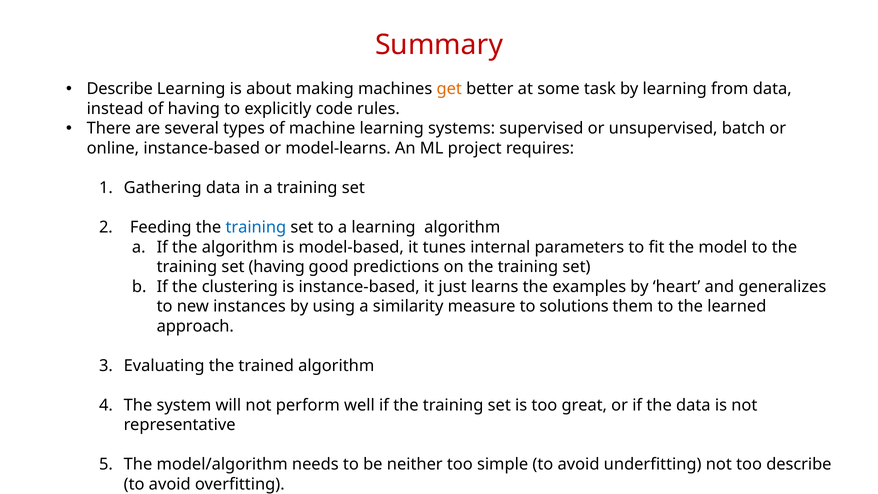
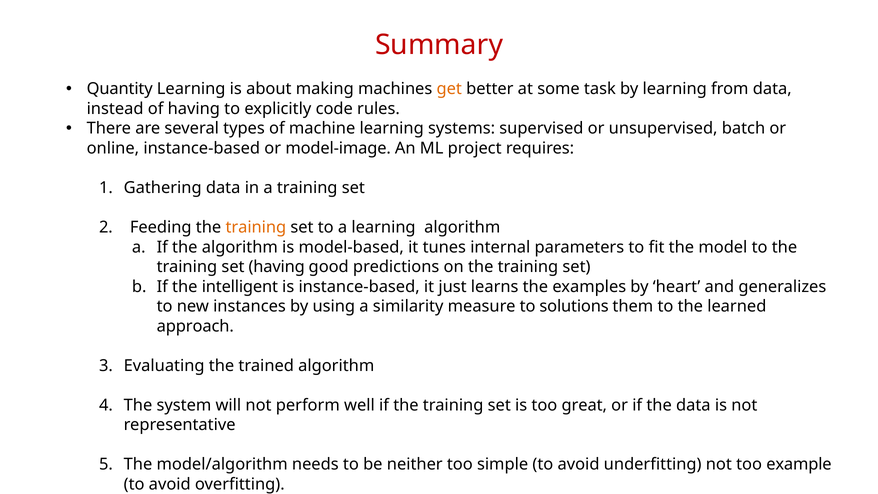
Describe at (120, 89): Describe -> Quantity
model-learns: model-learns -> model-image
training at (256, 227) colour: blue -> orange
clustering: clustering -> intelligent
too describe: describe -> example
